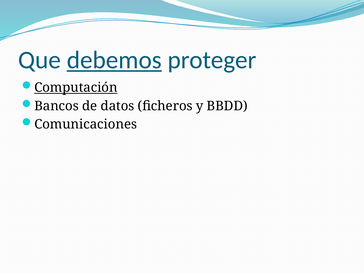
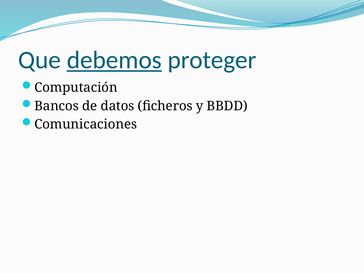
Computación underline: present -> none
